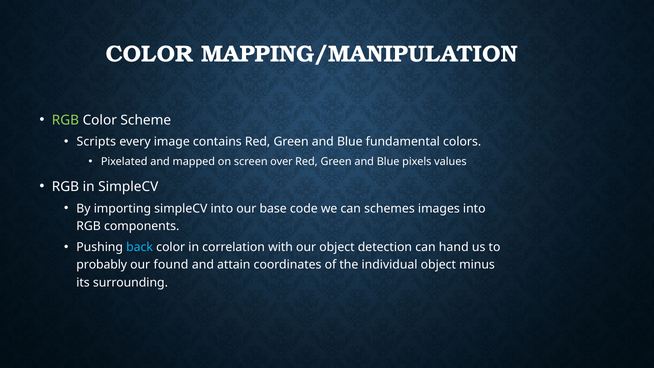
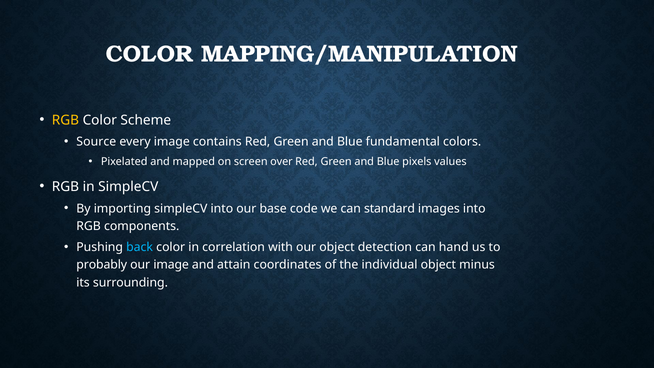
RGB at (65, 120) colour: light green -> yellow
Scripts: Scripts -> Source
schemes: schemes -> standard
our found: found -> image
